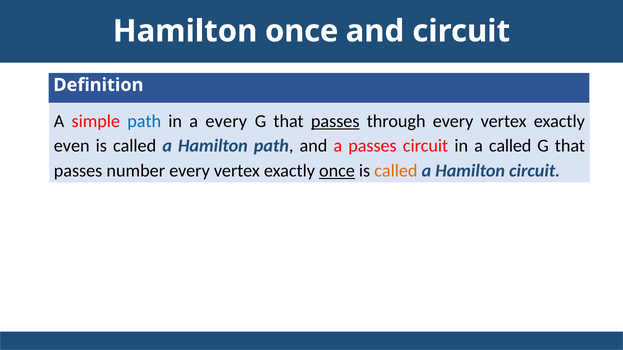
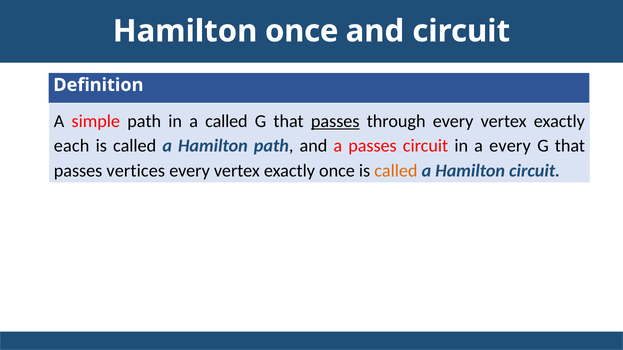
path at (144, 121) colour: blue -> black
a every: every -> called
even: even -> each
a called: called -> every
number: number -> vertices
once at (337, 171) underline: present -> none
